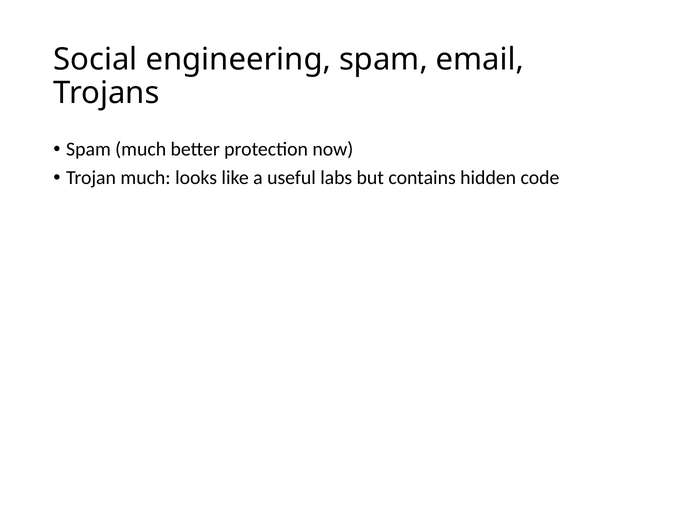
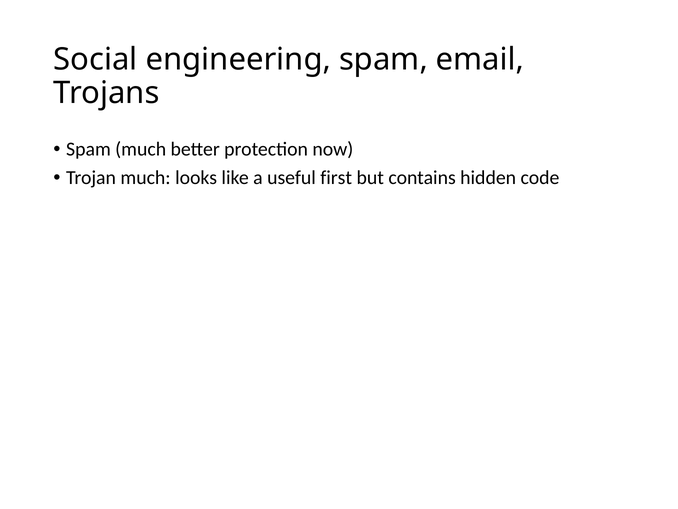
labs: labs -> first
